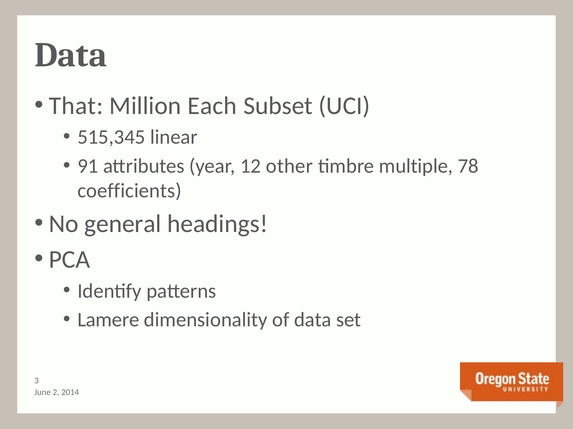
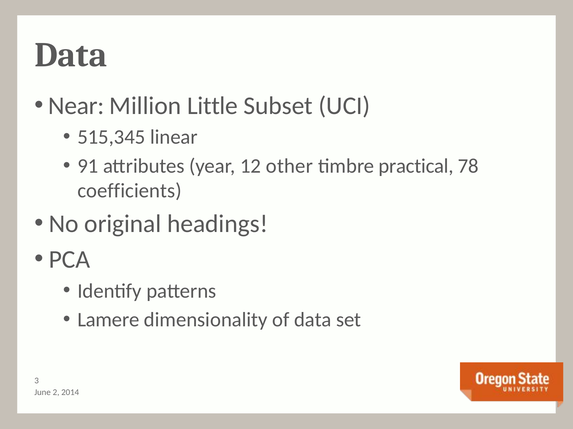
That: That -> Near
Each: Each -> Little
multiple: multiple -> practical
general: general -> original
